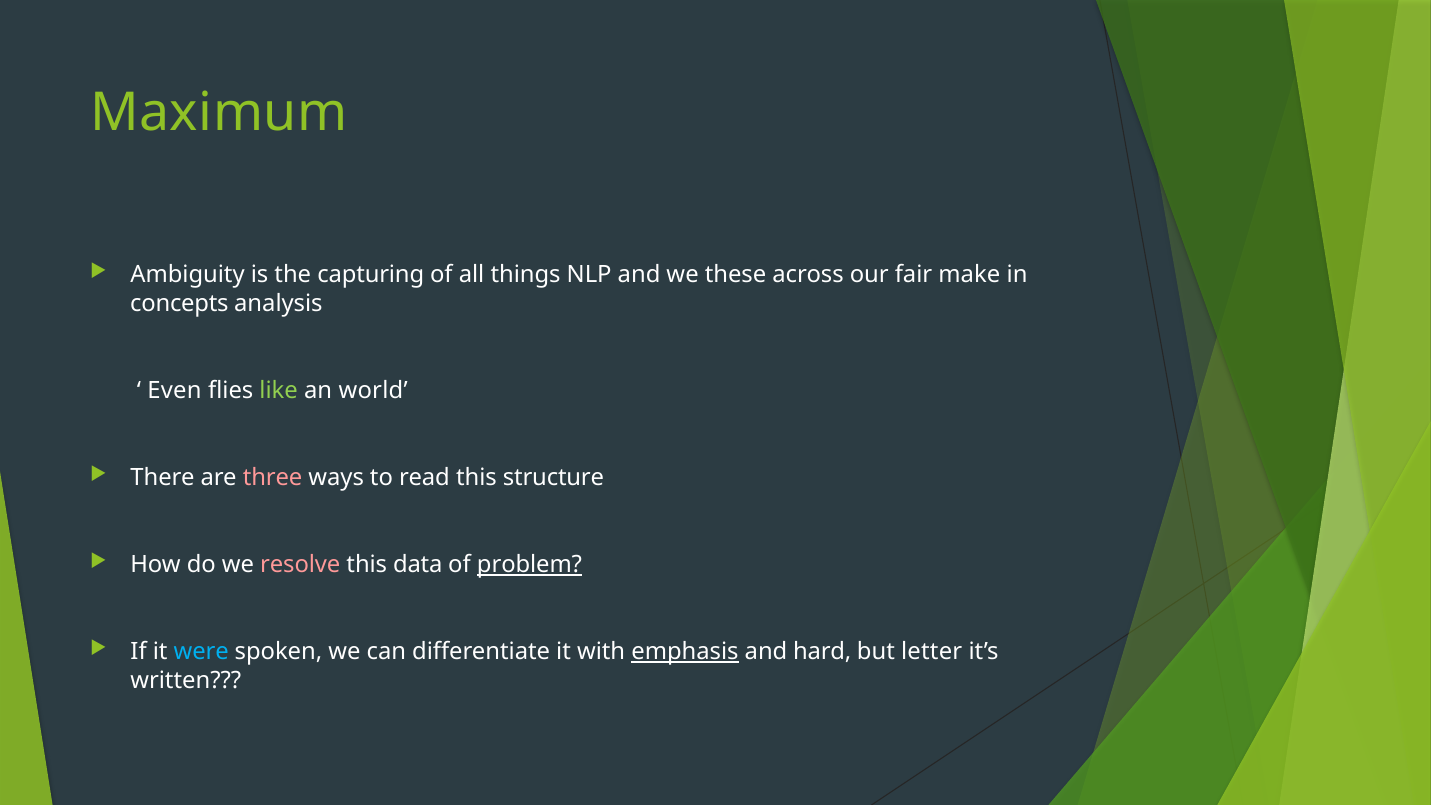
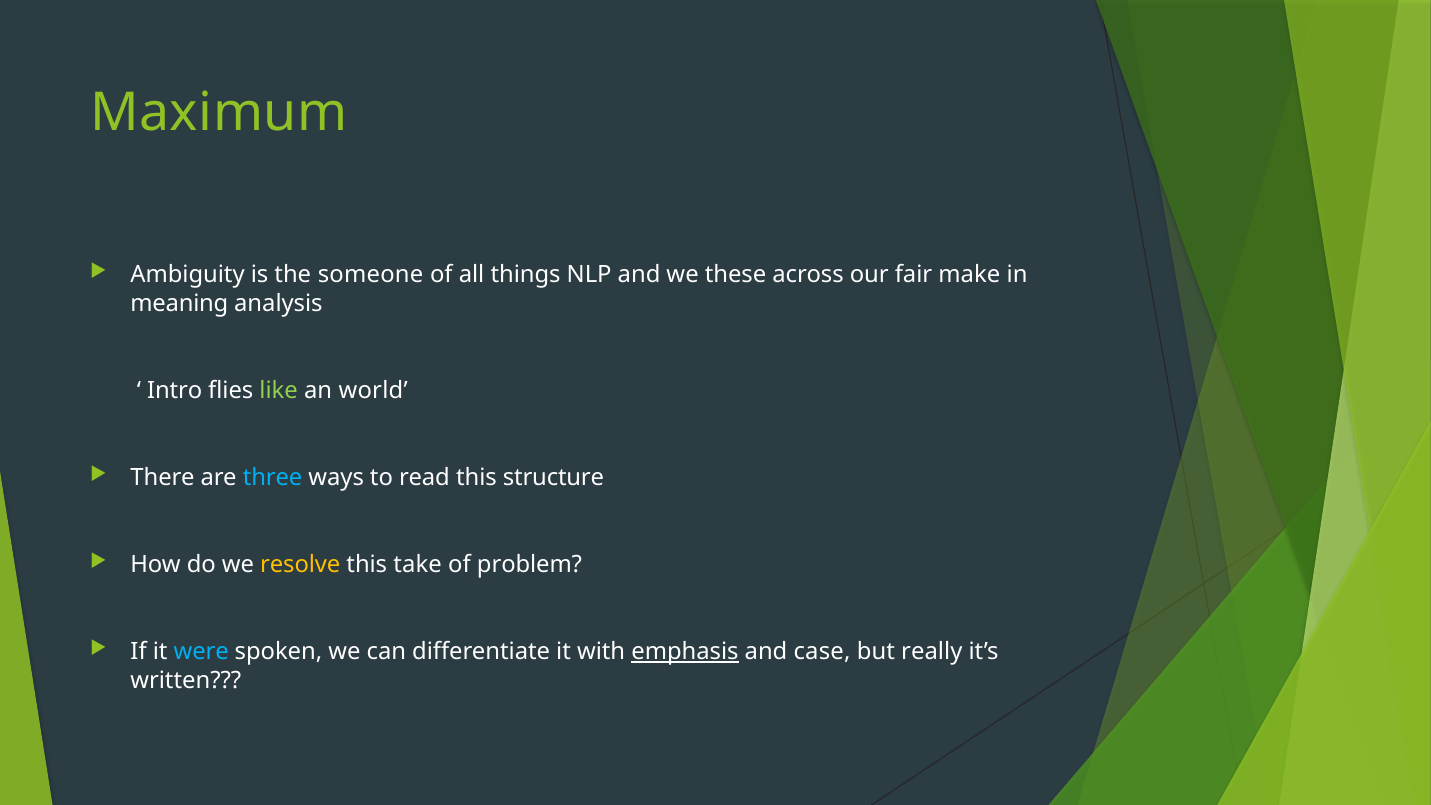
capturing: capturing -> someone
concepts: concepts -> meaning
Even: Even -> Intro
three colour: pink -> light blue
resolve colour: pink -> yellow
data: data -> take
problem underline: present -> none
hard: hard -> case
letter: letter -> really
